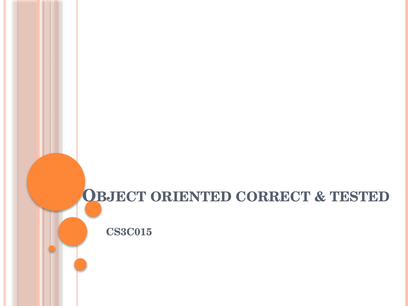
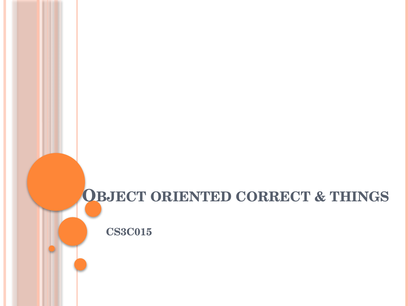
TESTED: TESTED -> THINGS
